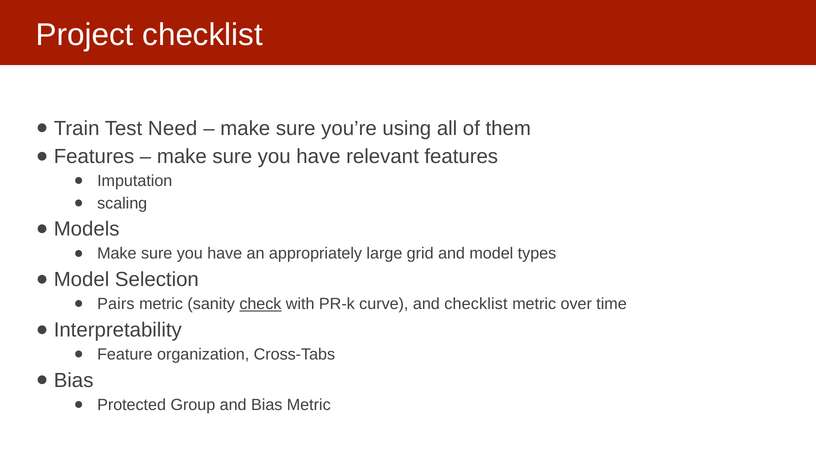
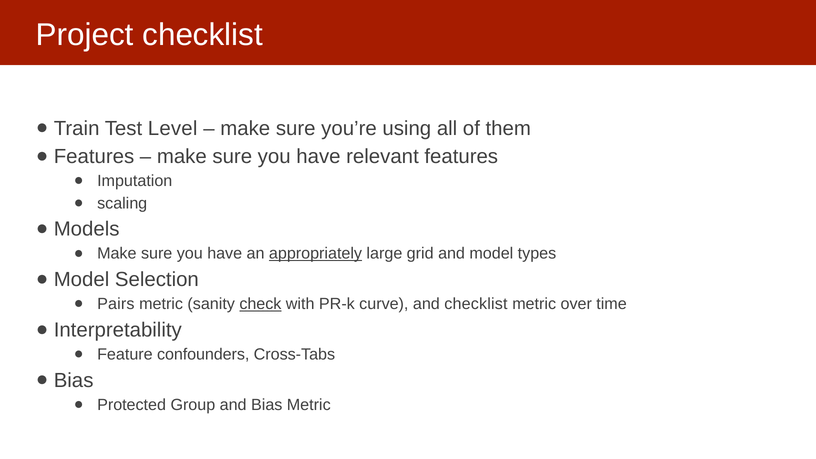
Need: Need -> Level
appropriately underline: none -> present
organization: organization -> confounders
